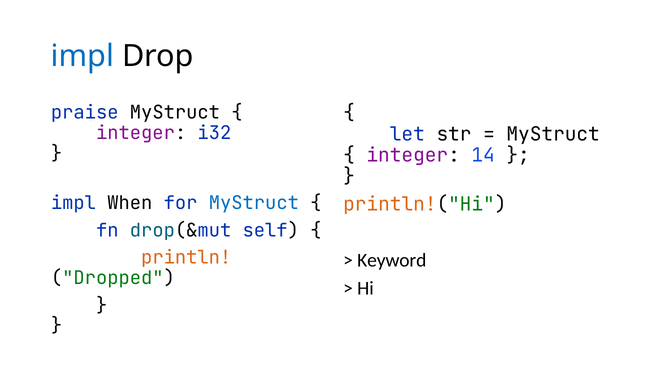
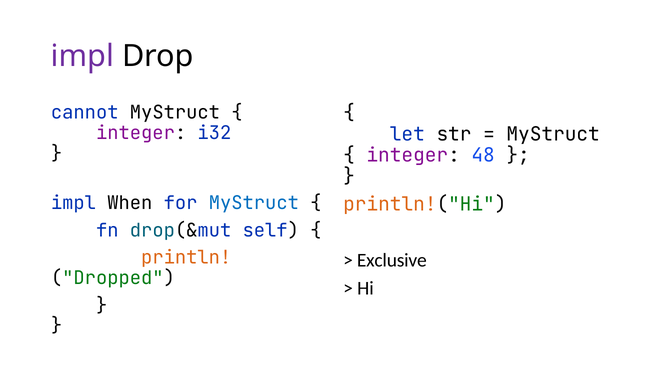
impl at (83, 56) colour: blue -> purple
praise: praise -> cannot
14: 14 -> 48
Keyword: Keyword -> Exclusive
